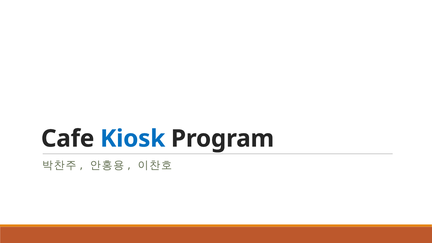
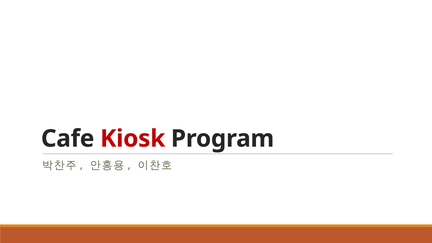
Kiosk colour: blue -> red
